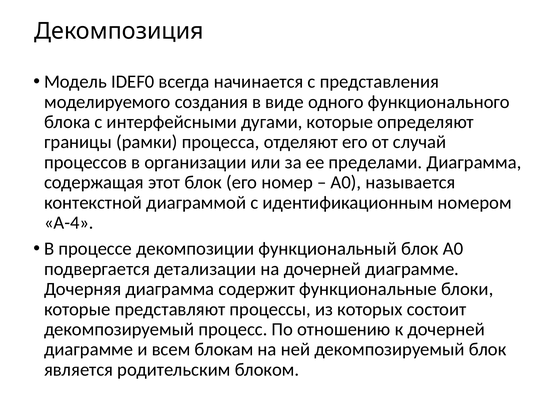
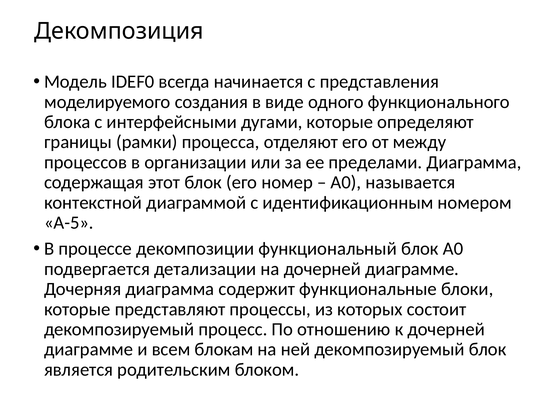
случай: случай -> между
А-4: А-4 -> А-5
